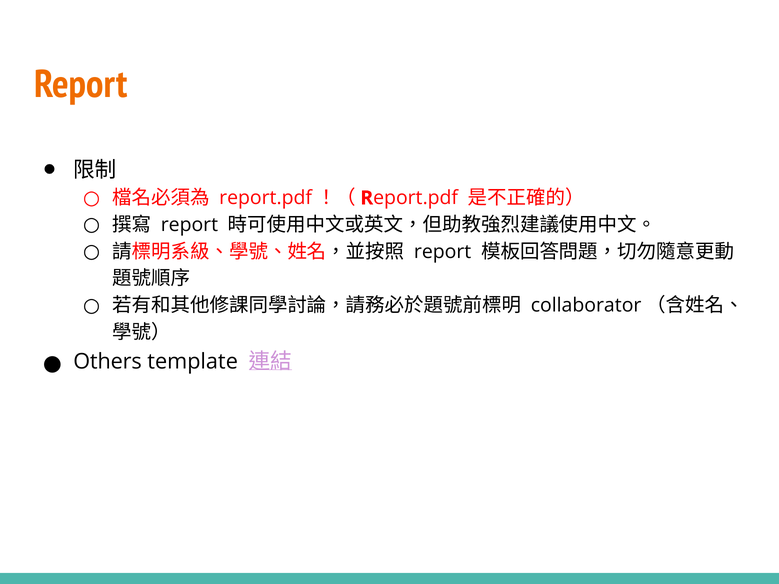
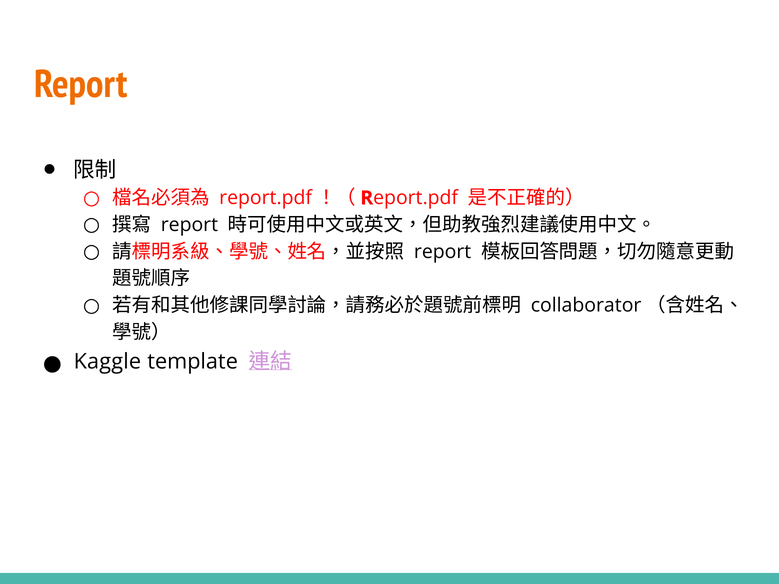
Others: Others -> Kaggle
